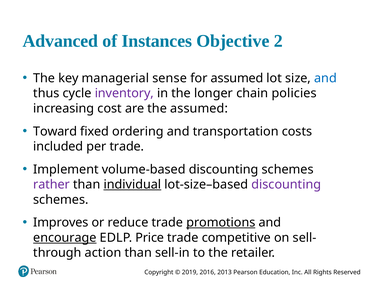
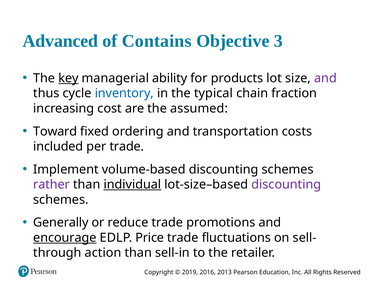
Instances: Instances -> Contains
2: 2 -> 3
key underline: none -> present
sense: sense -> ability
for assumed: assumed -> products
and at (325, 78) colour: blue -> purple
inventory colour: purple -> blue
longer: longer -> typical
policies: policies -> fraction
Improves: Improves -> Generally
promotions underline: present -> none
competitive: competitive -> fluctuations
